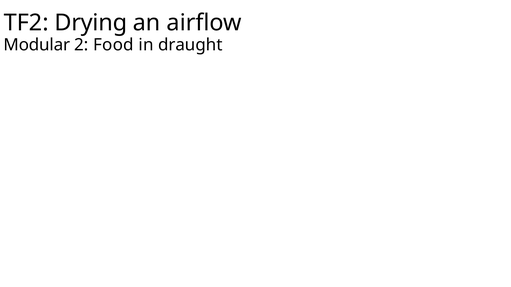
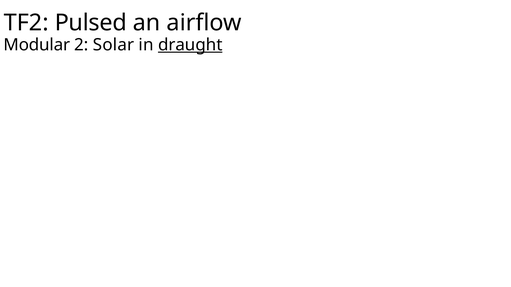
Drying: Drying -> Pulsed
Food: Food -> Solar
draught underline: none -> present
